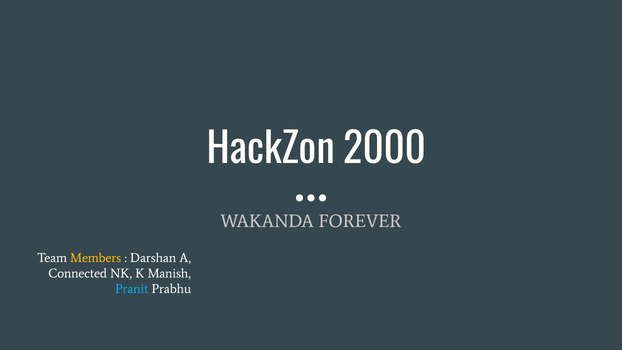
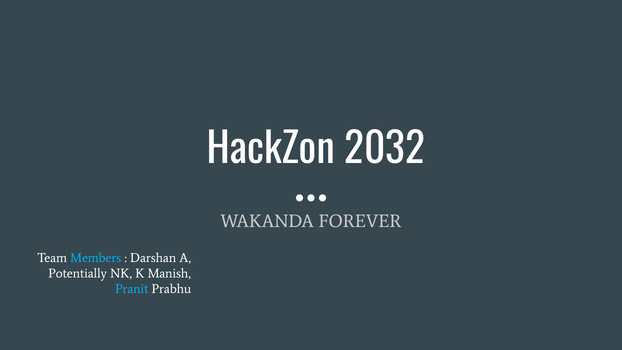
2000: 2000 -> 2032
Members colour: yellow -> light blue
Connected: Connected -> Potentially
